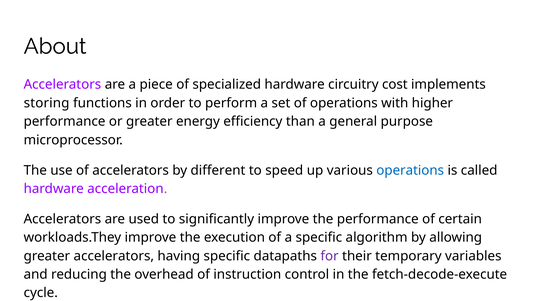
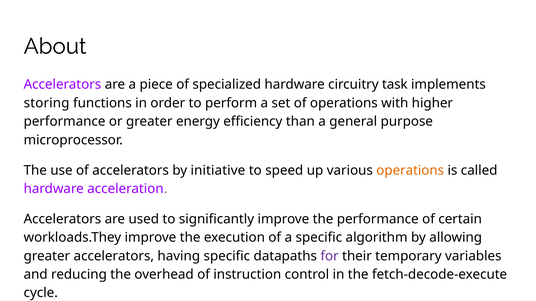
cost: cost -> task
different: different -> initiative
operations at (410, 171) colour: blue -> orange
